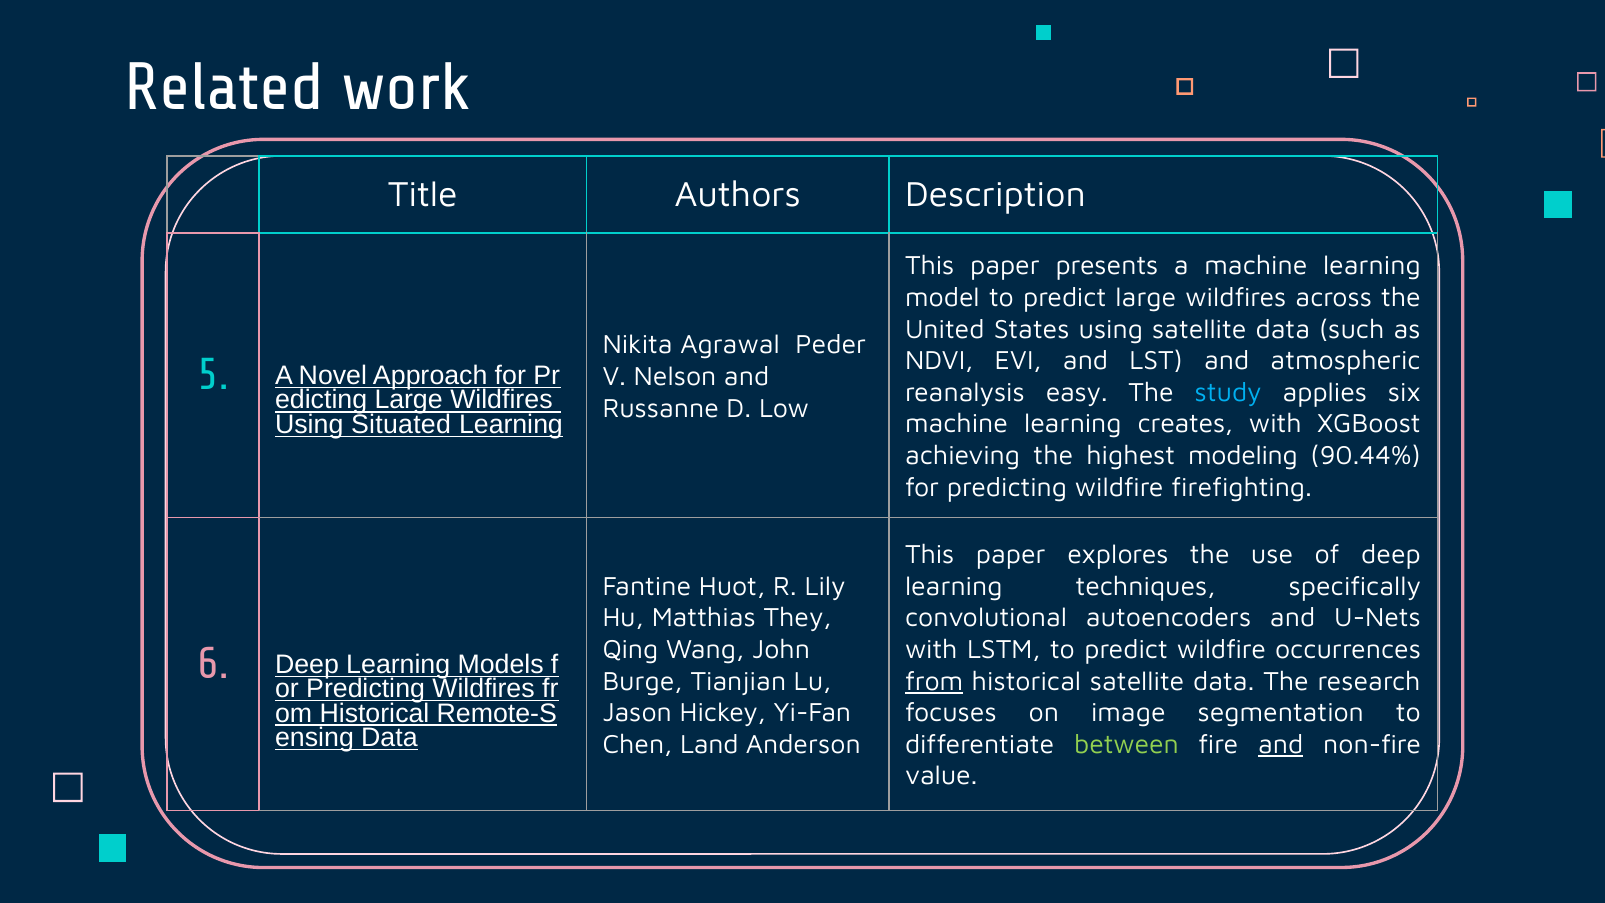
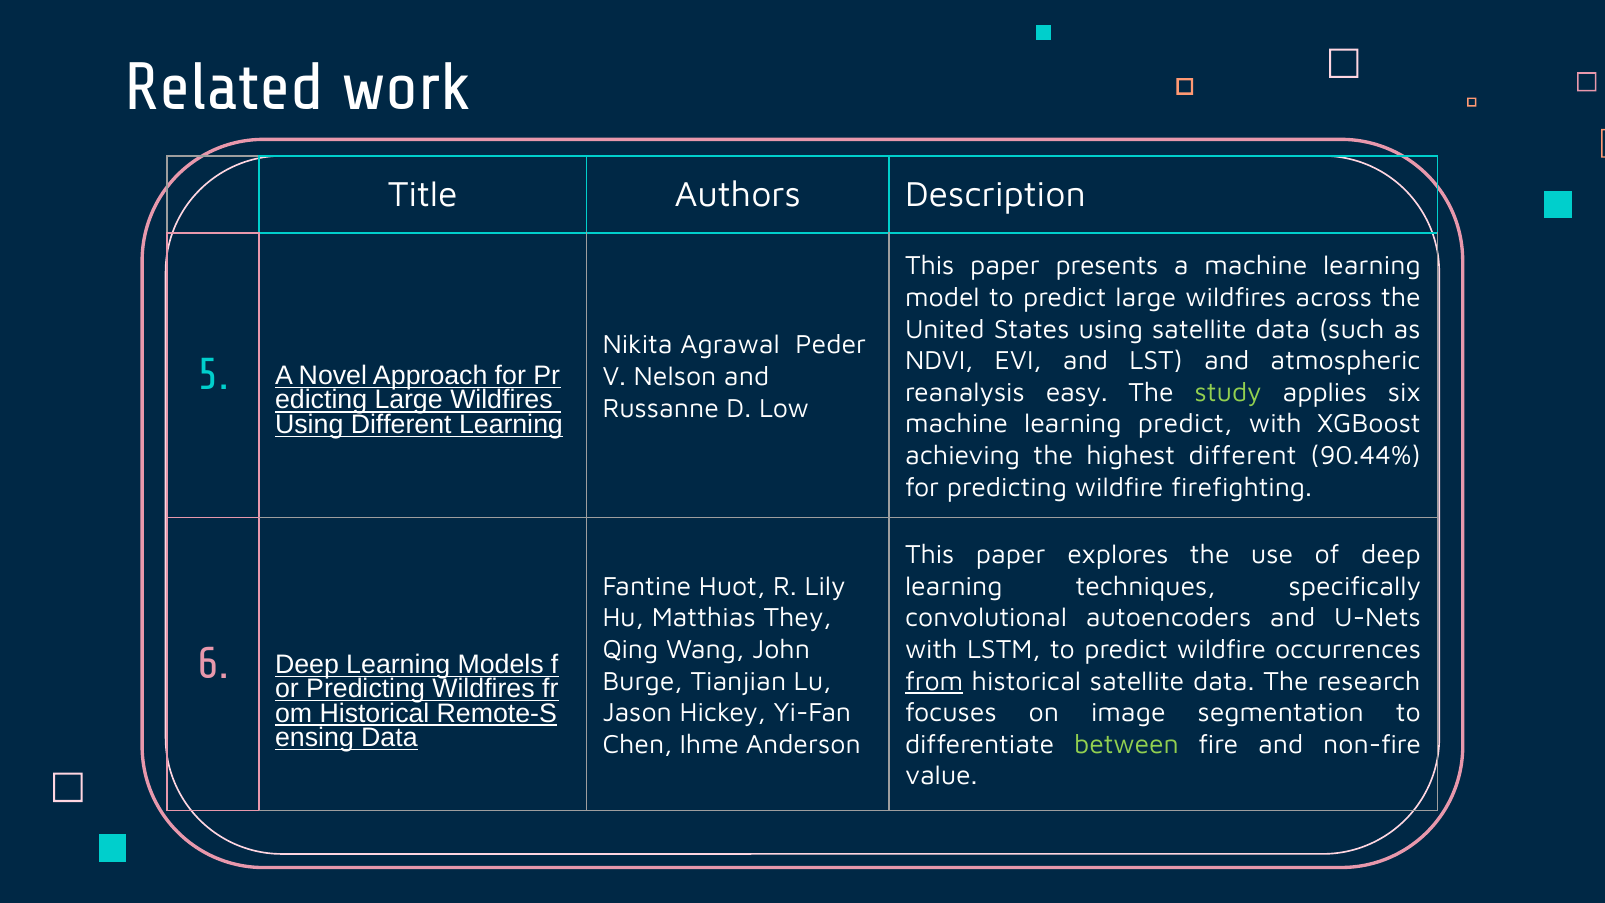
study colour: light blue -> light green
Using Situated: Situated -> Different
learning creates: creates -> predict
highest modeling: modeling -> different
Land: Land -> Ihme
and at (1281, 744) underline: present -> none
